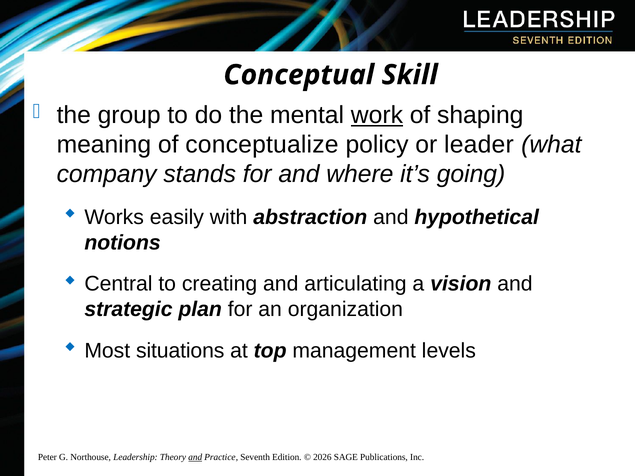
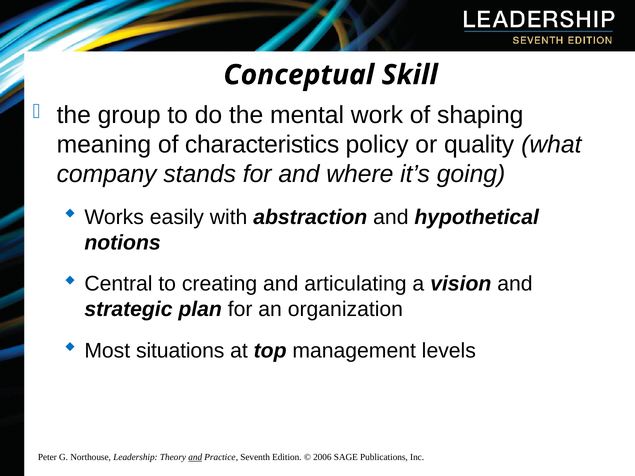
work underline: present -> none
conceptualize: conceptualize -> characteristics
leader: leader -> quality
2026: 2026 -> 2006
